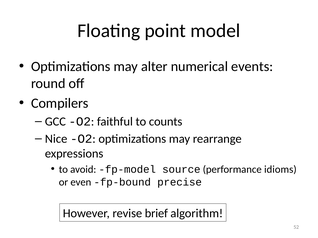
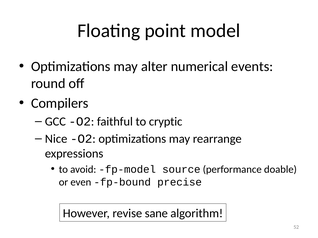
counts: counts -> cryptic
idioms: idioms -> doable
brief: brief -> sane
